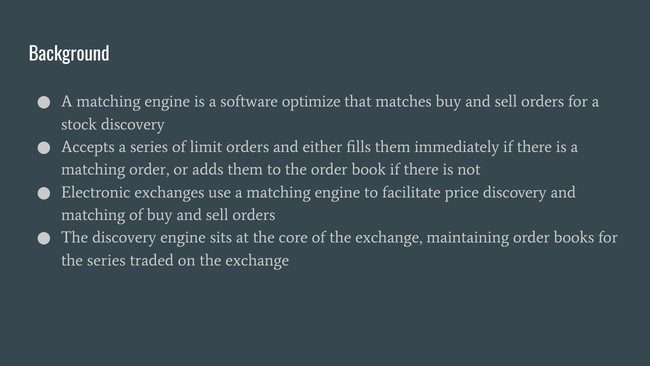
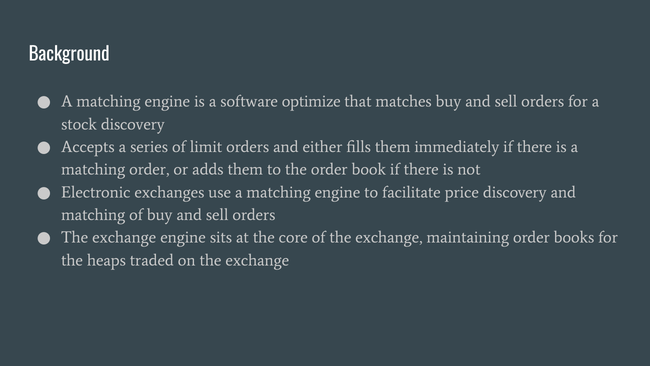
discovery at (124, 237): discovery -> exchange
the series: series -> heaps
